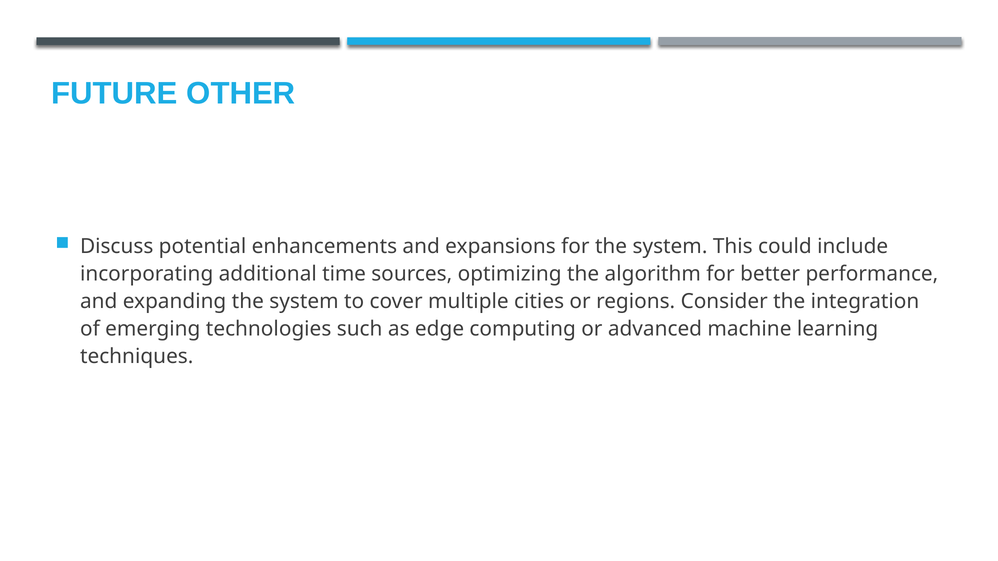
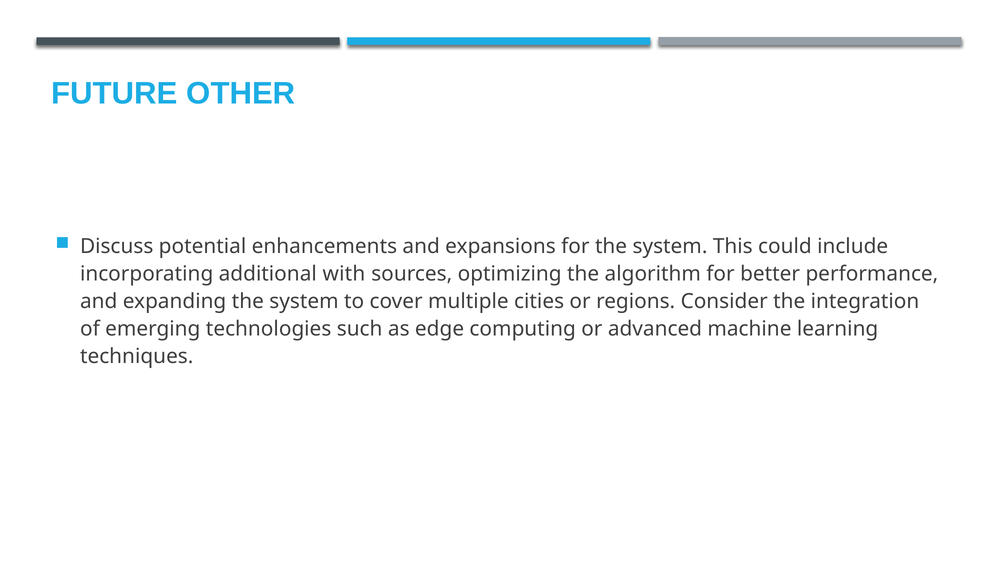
time: time -> with
